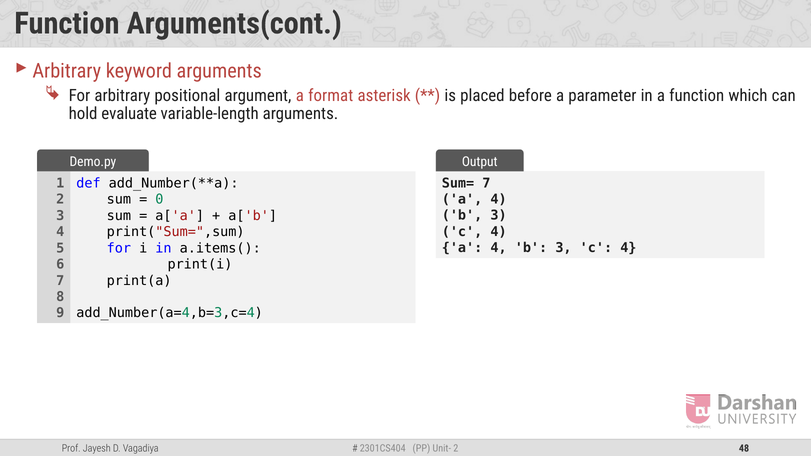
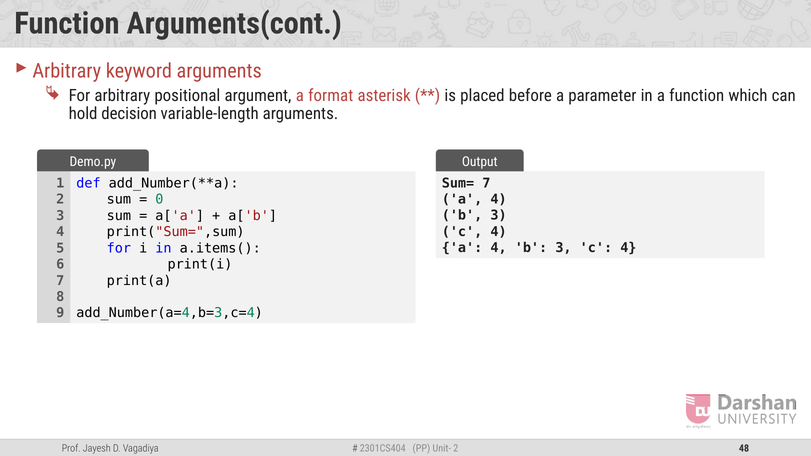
evaluate: evaluate -> decision
